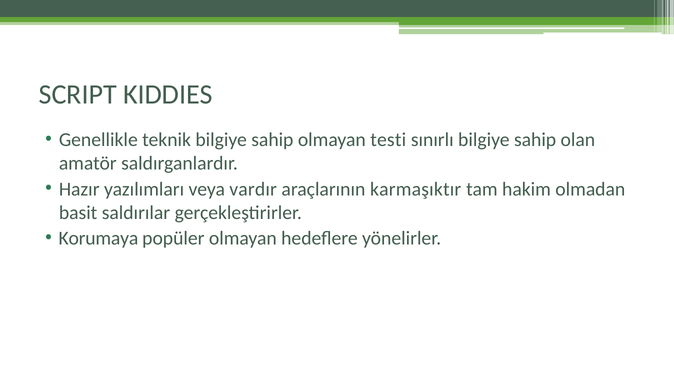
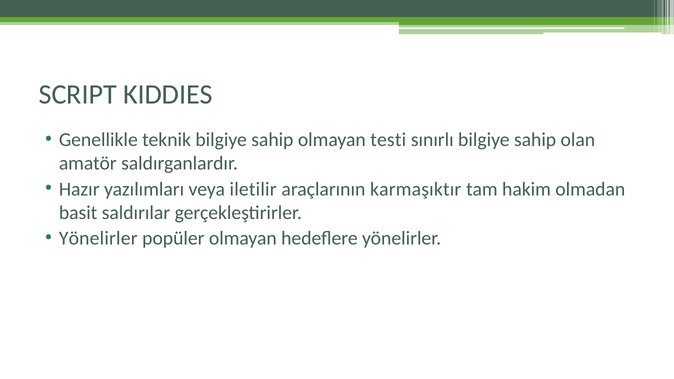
vardır: vardır -> iletilir
Korumaya at (98, 238): Korumaya -> Yönelirler
